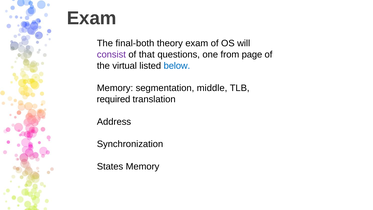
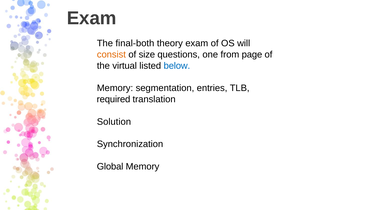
consist colour: purple -> orange
that: that -> size
middle: middle -> entries
Address: Address -> Solution
States: States -> Global
